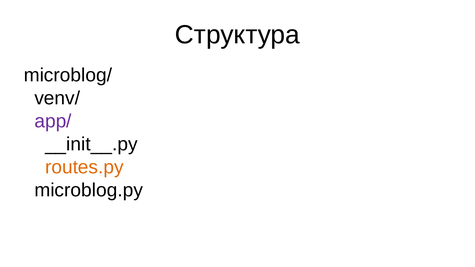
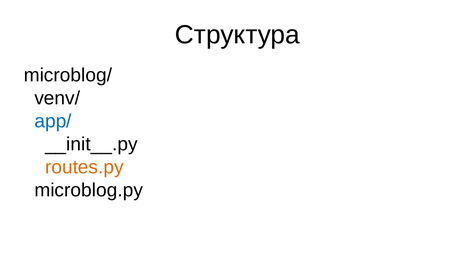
app/ colour: purple -> blue
